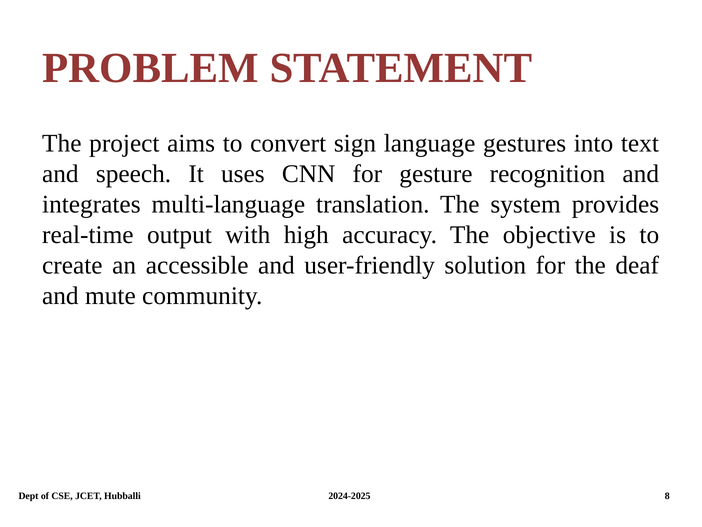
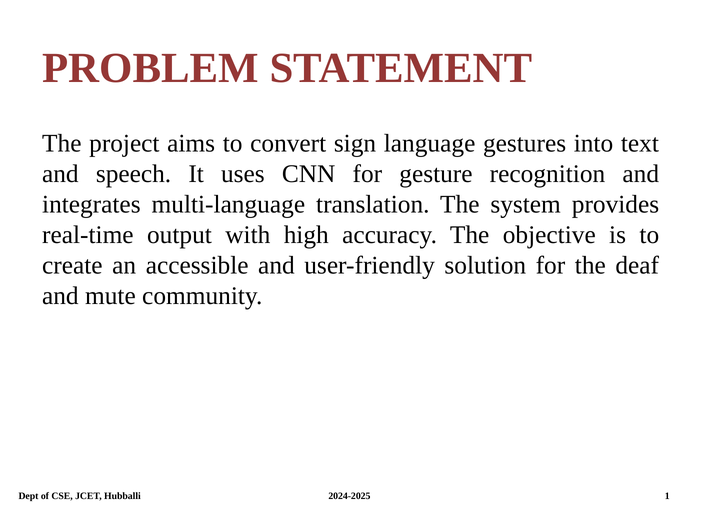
8: 8 -> 1
